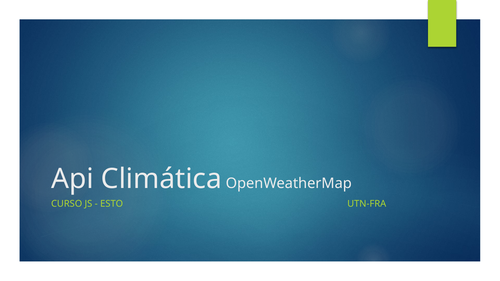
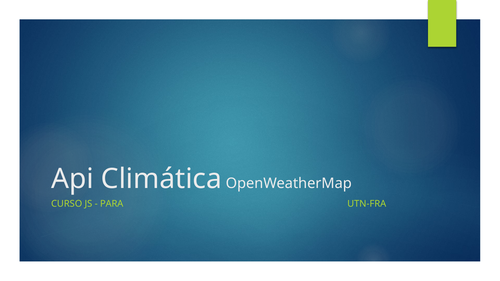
ESTO: ESTO -> PARA
